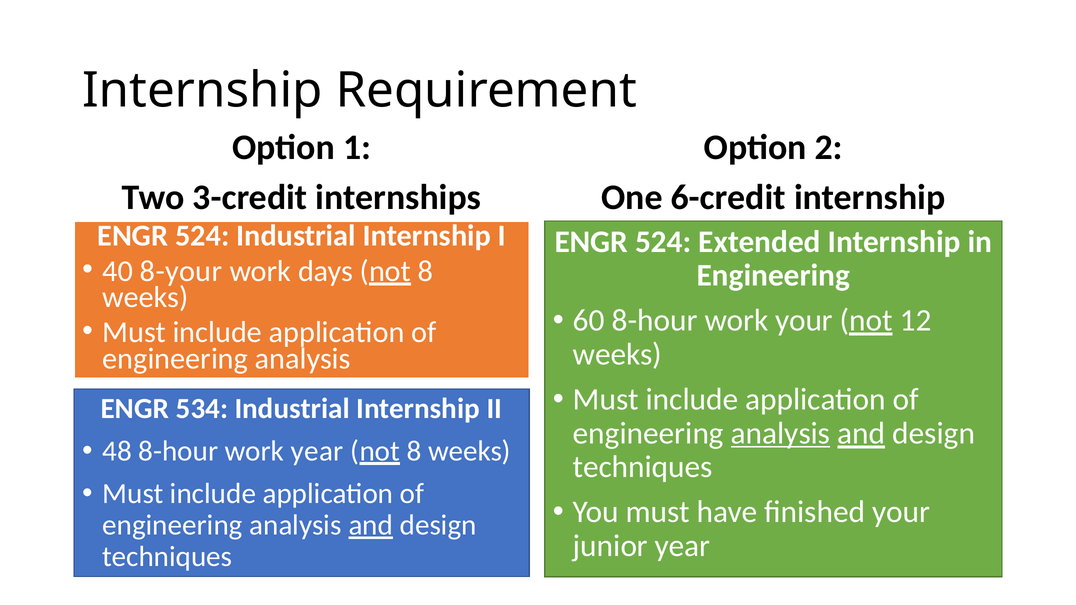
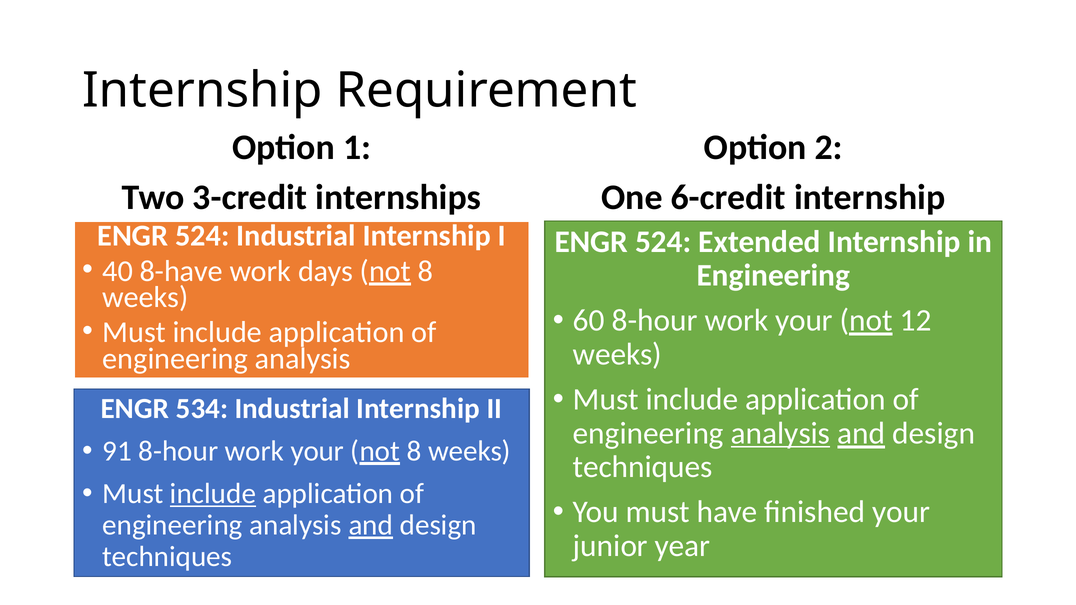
8-your: 8-your -> 8-have
48: 48 -> 91
year at (317, 451): year -> your
include at (213, 494) underline: none -> present
